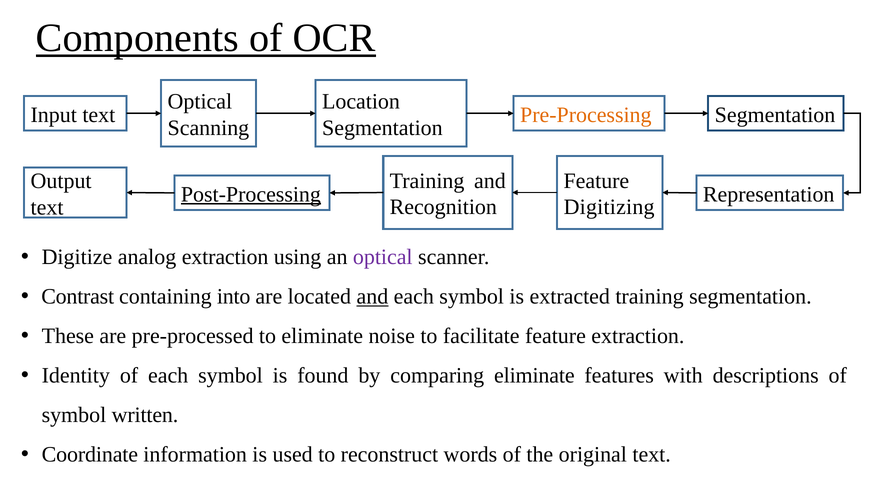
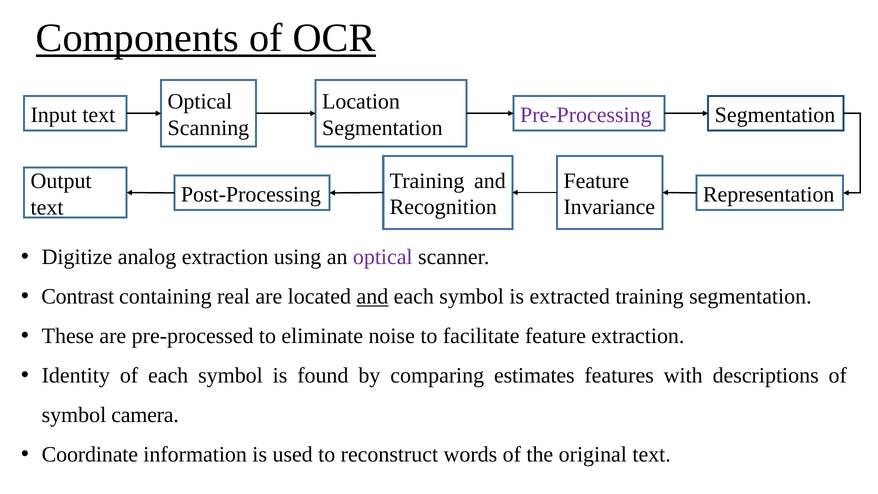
Pre-Processing colour: orange -> purple
Post-Processing underline: present -> none
Digitizing: Digitizing -> Invariance
into: into -> real
comparing eliminate: eliminate -> estimates
written: written -> camera
